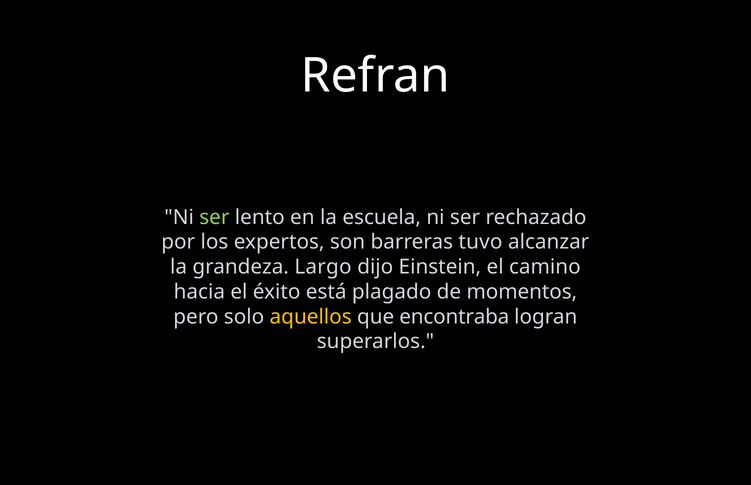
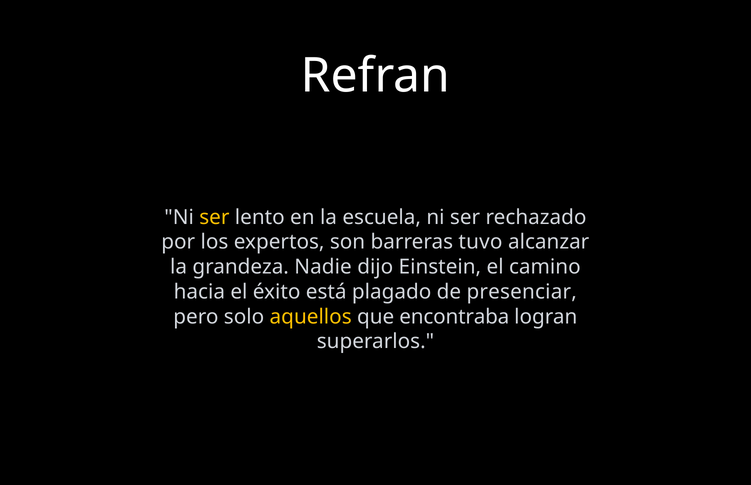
ser at (214, 217) colour: light green -> yellow
Largo: Largo -> Nadie
momentos: momentos -> presenciar
